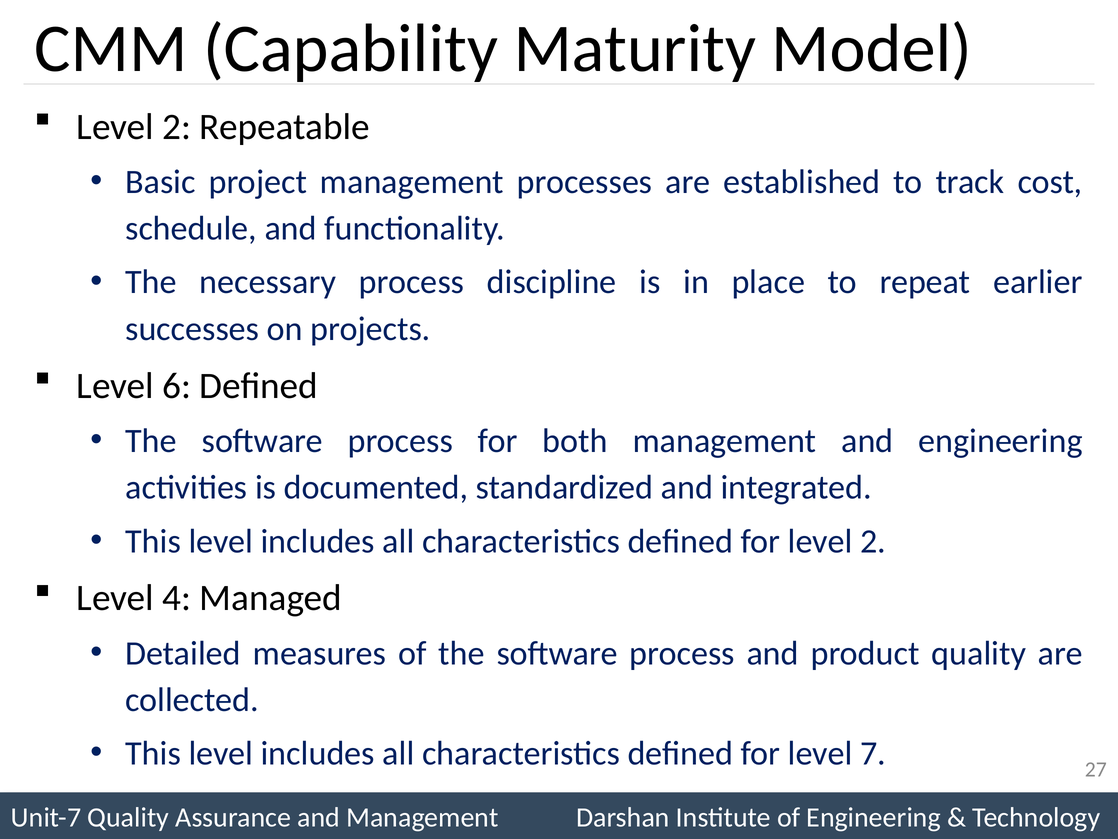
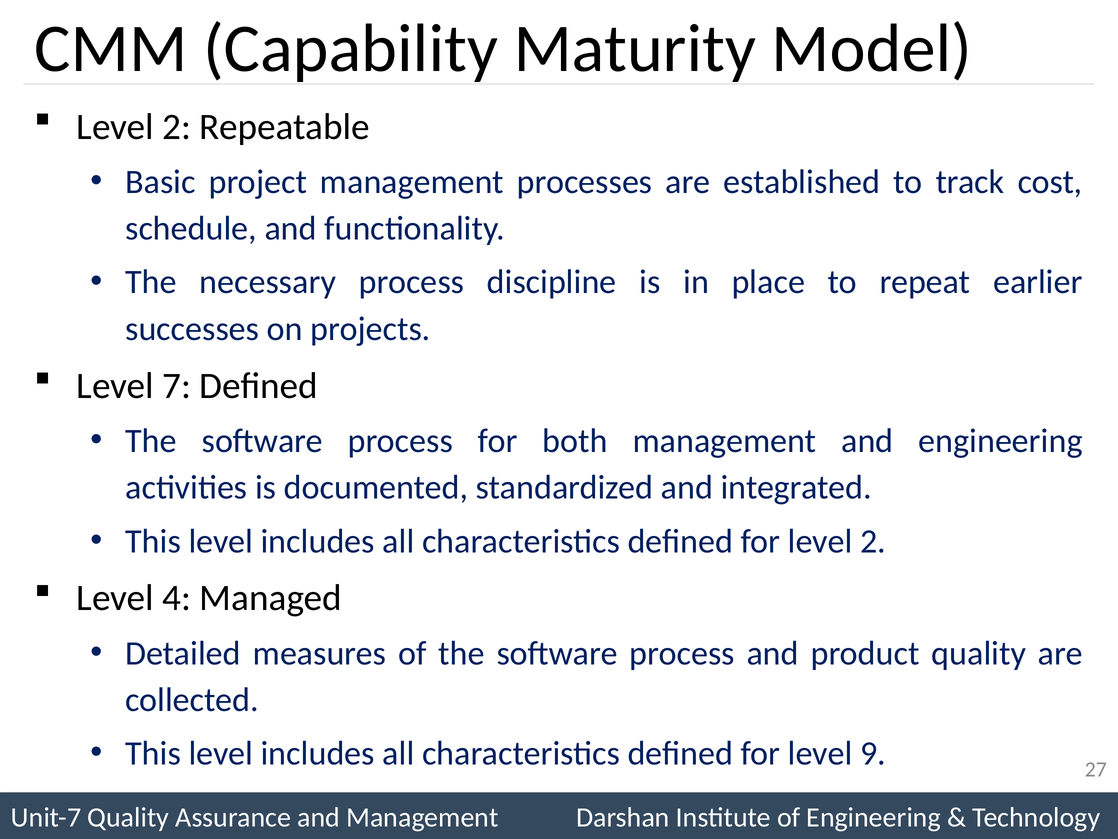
6: 6 -> 7
7: 7 -> 9
